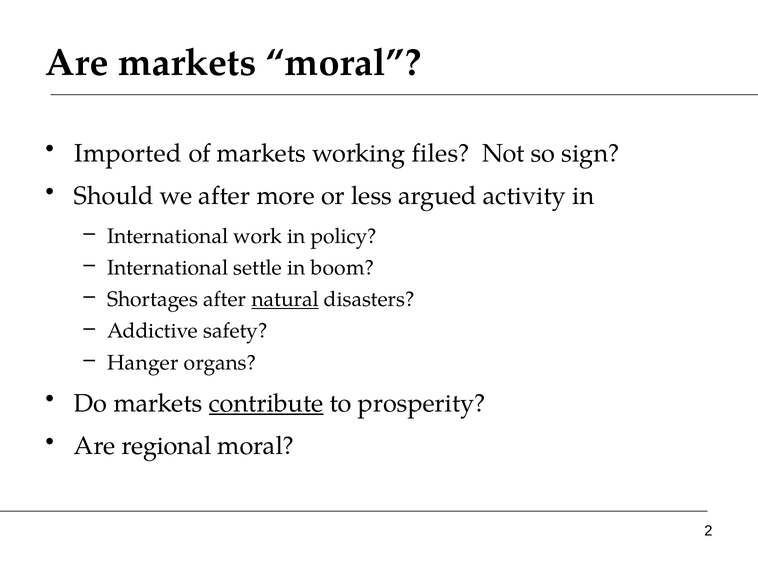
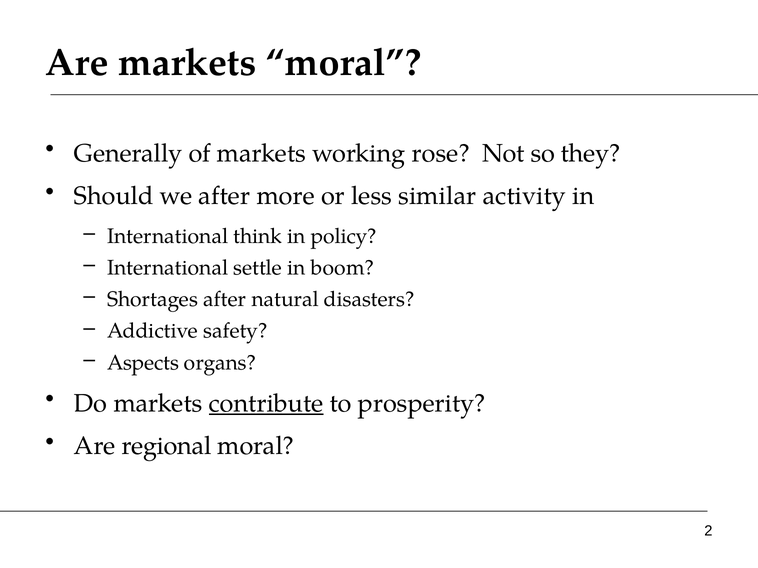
Imported: Imported -> Generally
files: files -> rose
sign: sign -> they
argued: argued -> similar
work: work -> think
natural underline: present -> none
Hanger: Hanger -> Aspects
